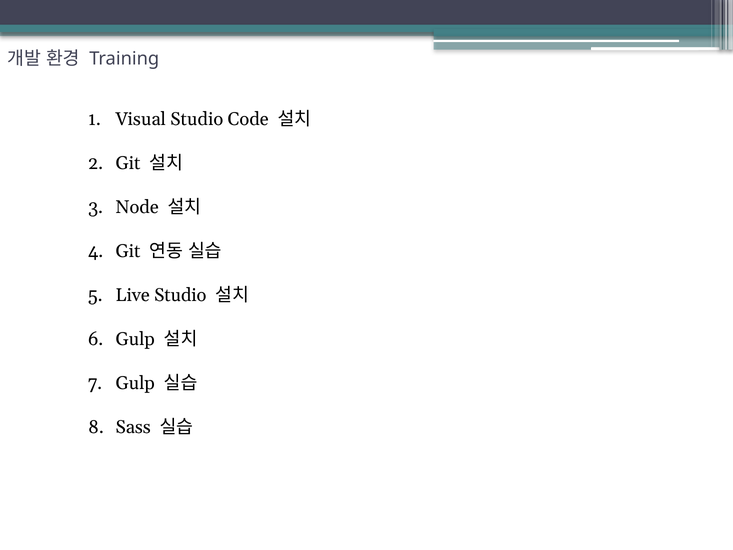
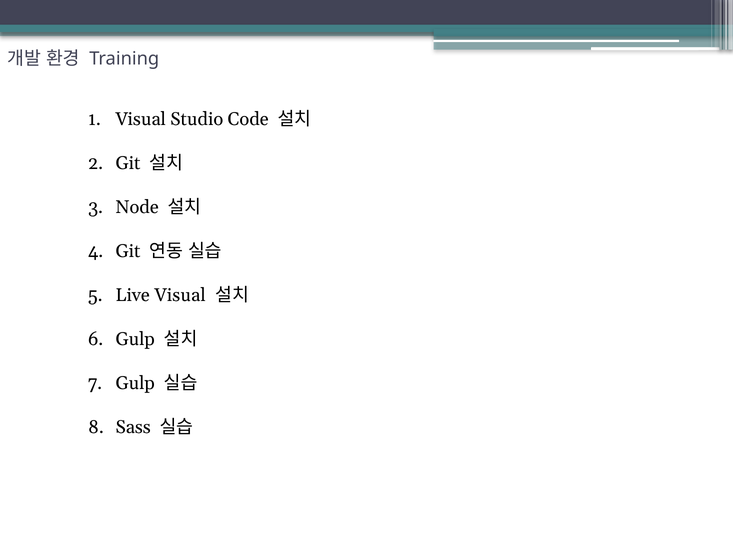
Live Studio: Studio -> Visual
